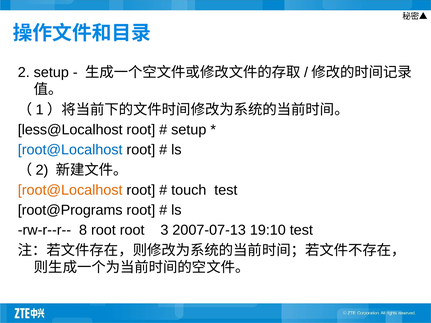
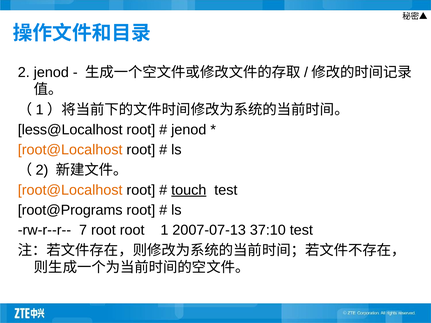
2 setup: setup -> jenod
setup at (189, 130): setup -> jenod
root@Localhost at (70, 150) colour: blue -> orange
touch underline: none -> present
8: 8 -> 7
3: 3 -> 1
19:10: 19:10 -> 37:10
